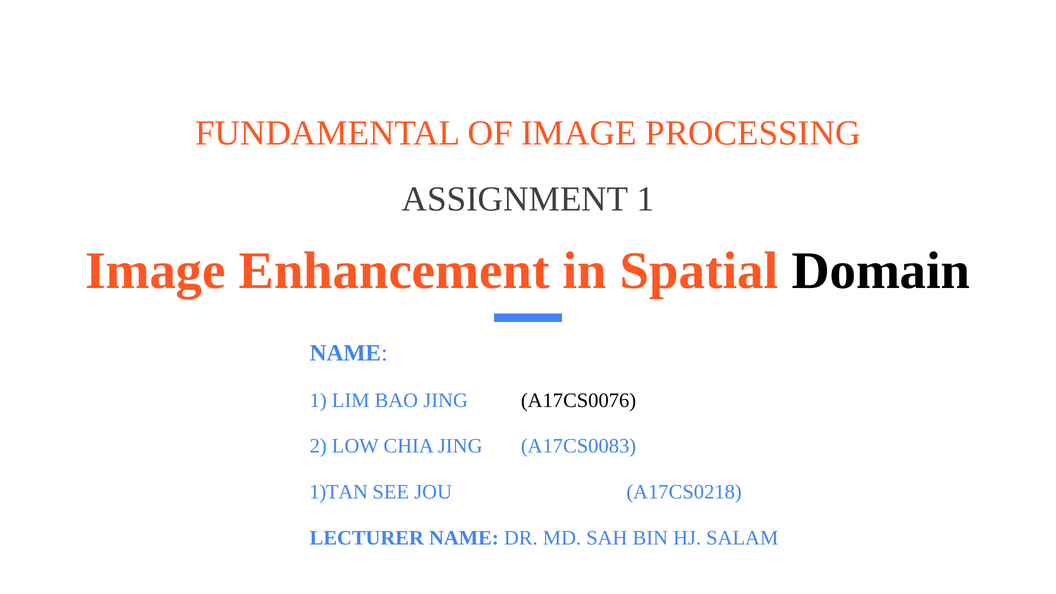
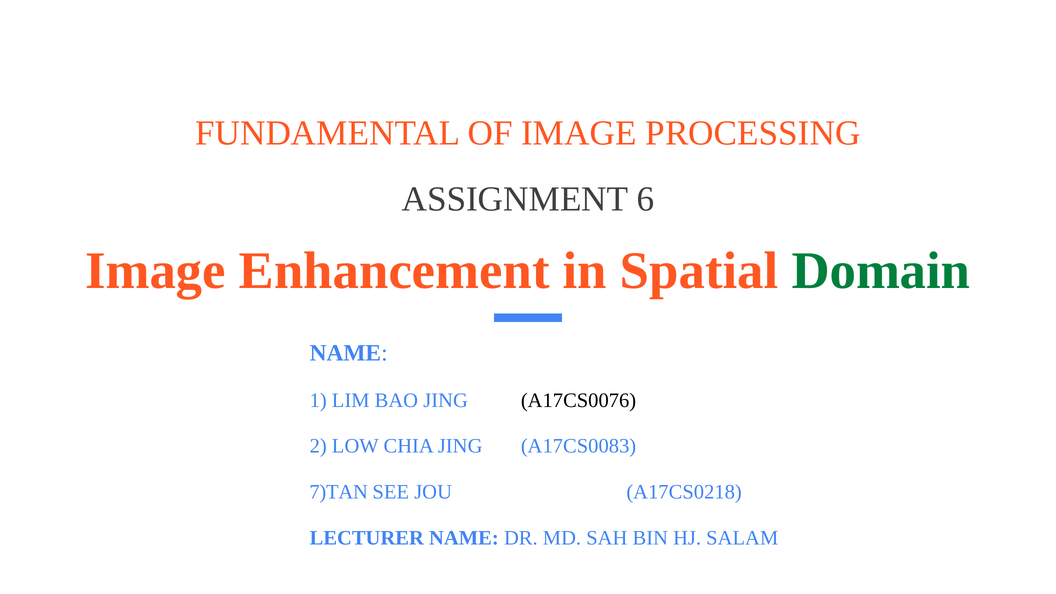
ASSIGNMENT 1: 1 -> 6
Domain colour: black -> green
1)TAN: 1)TAN -> 7)TAN
